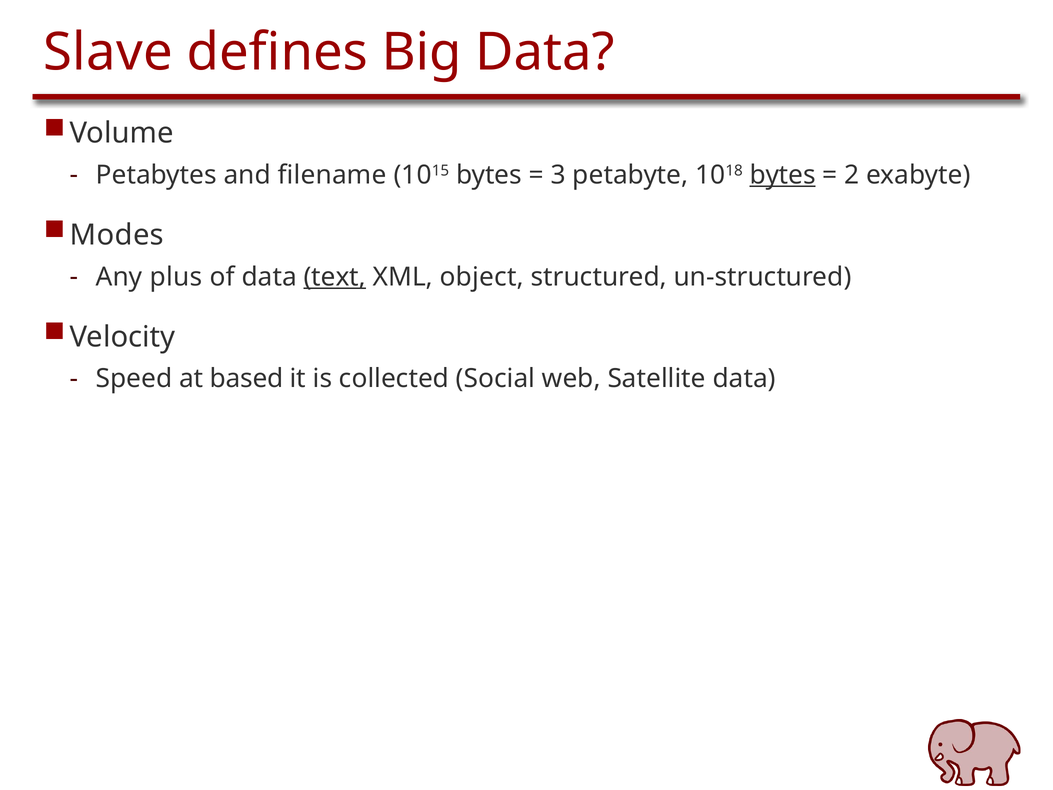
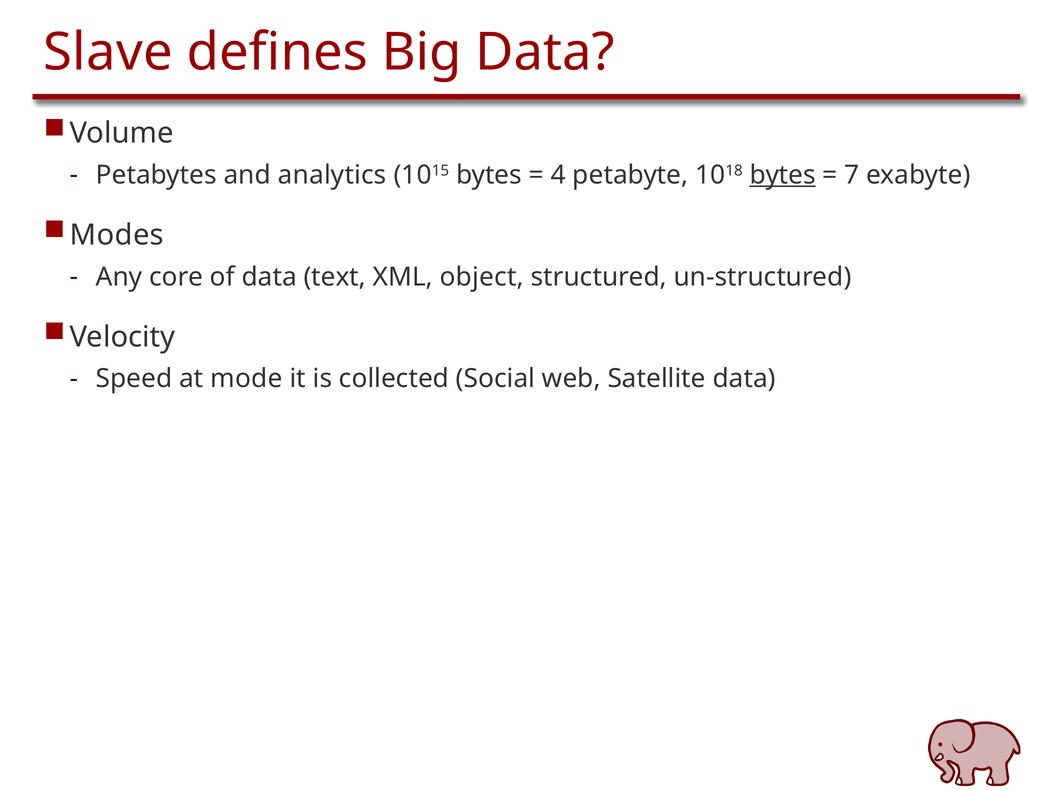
filename: filename -> analytics
3: 3 -> 4
2: 2 -> 7
plus: plus -> core
text underline: present -> none
based: based -> mode
